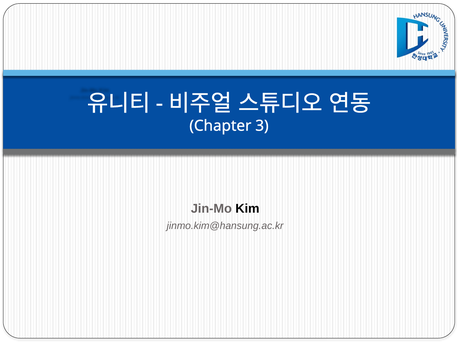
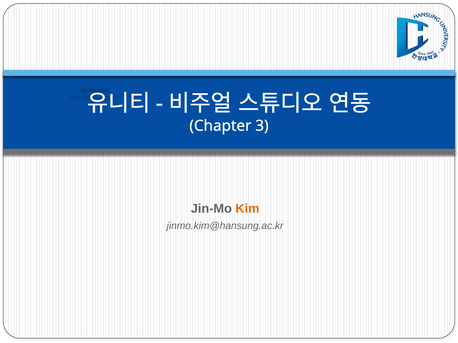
Kim colour: black -> orange
